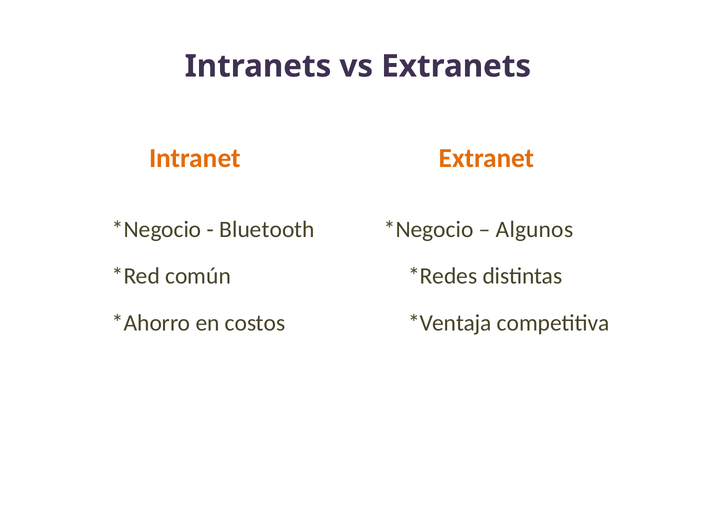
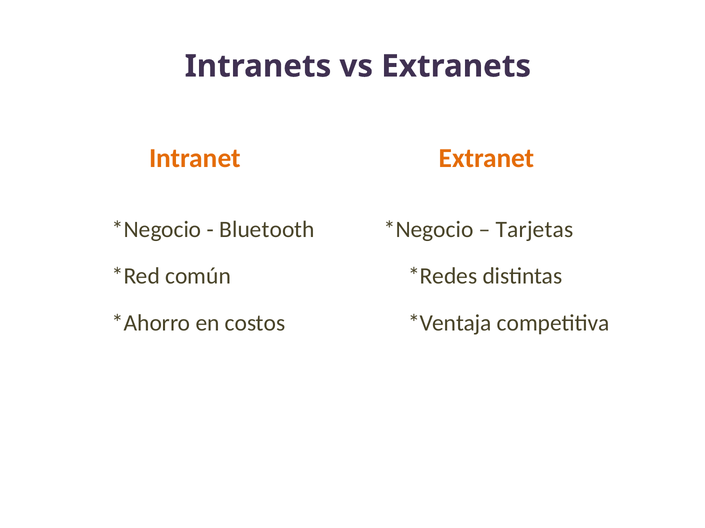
Algunos: Algunos -> Tarjetas
